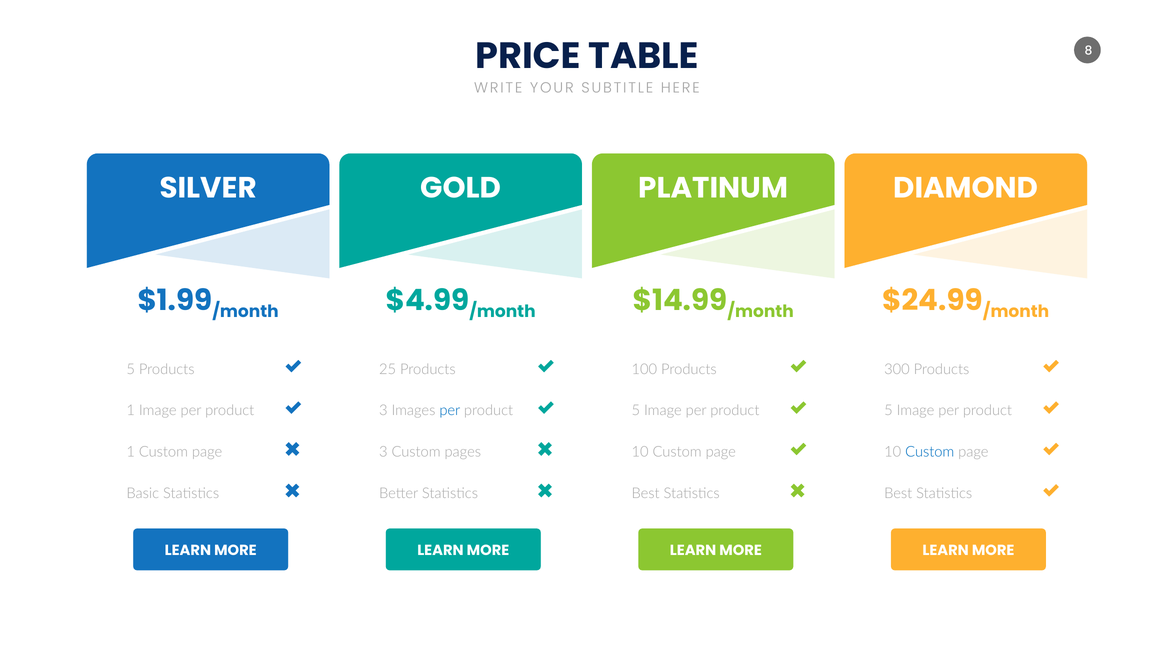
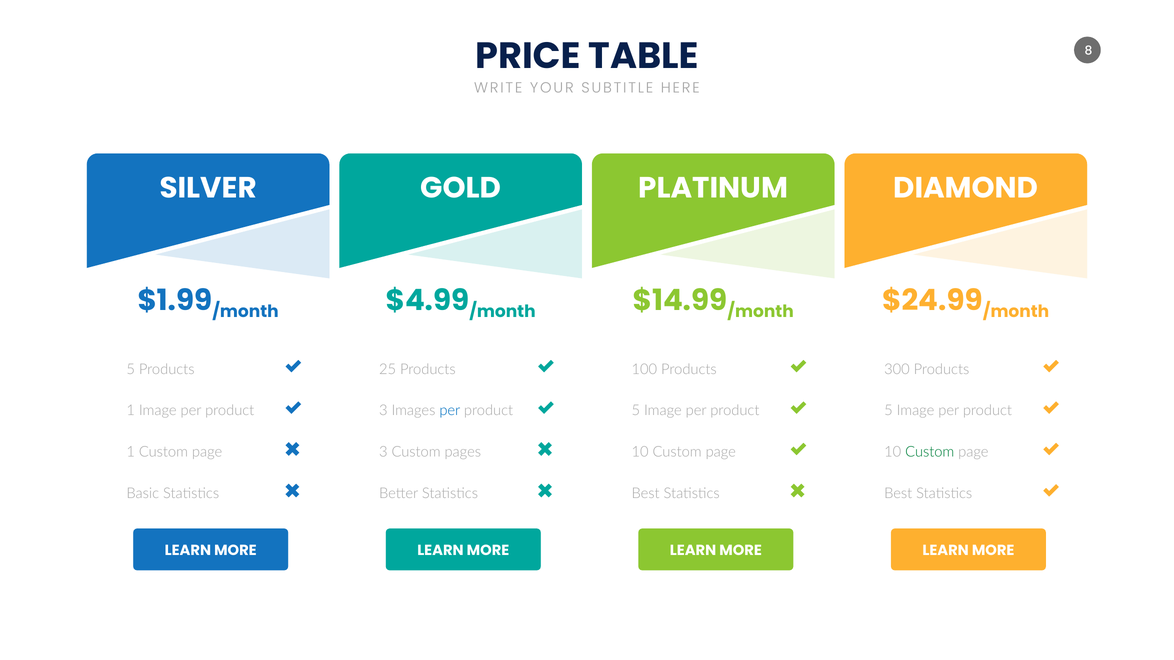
Custom at (930, 452) colour: blue -> green
